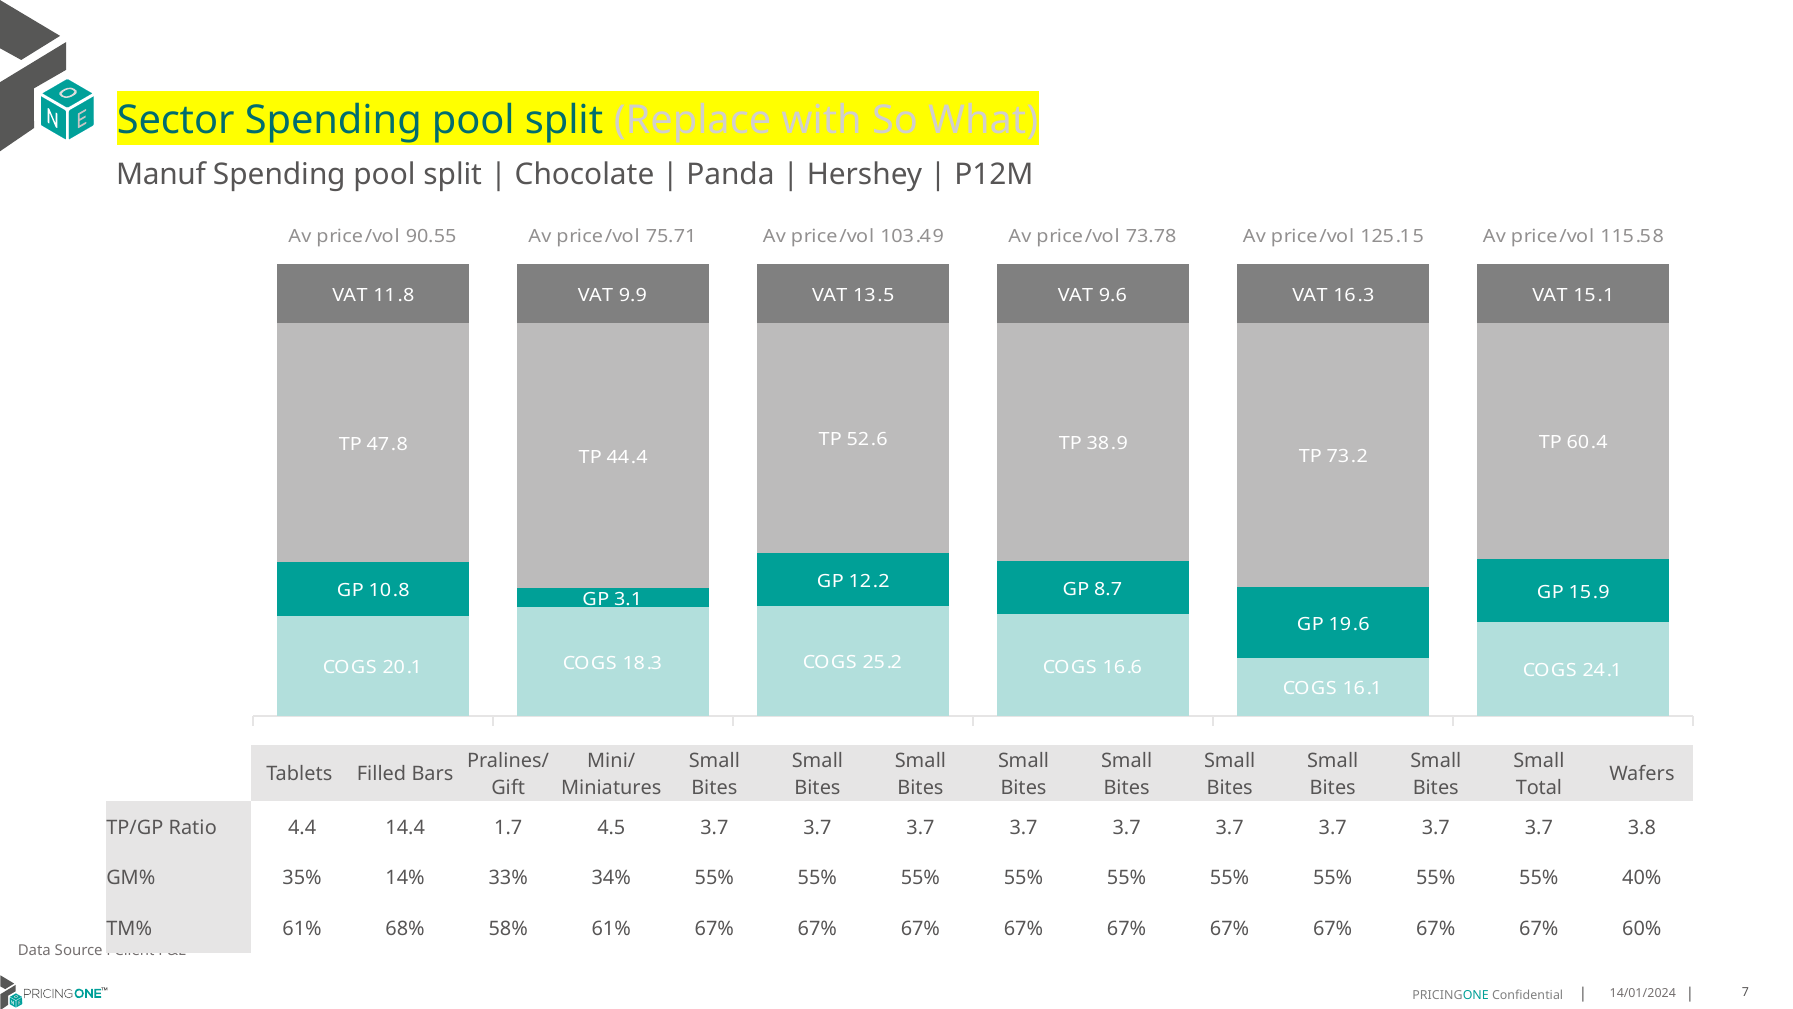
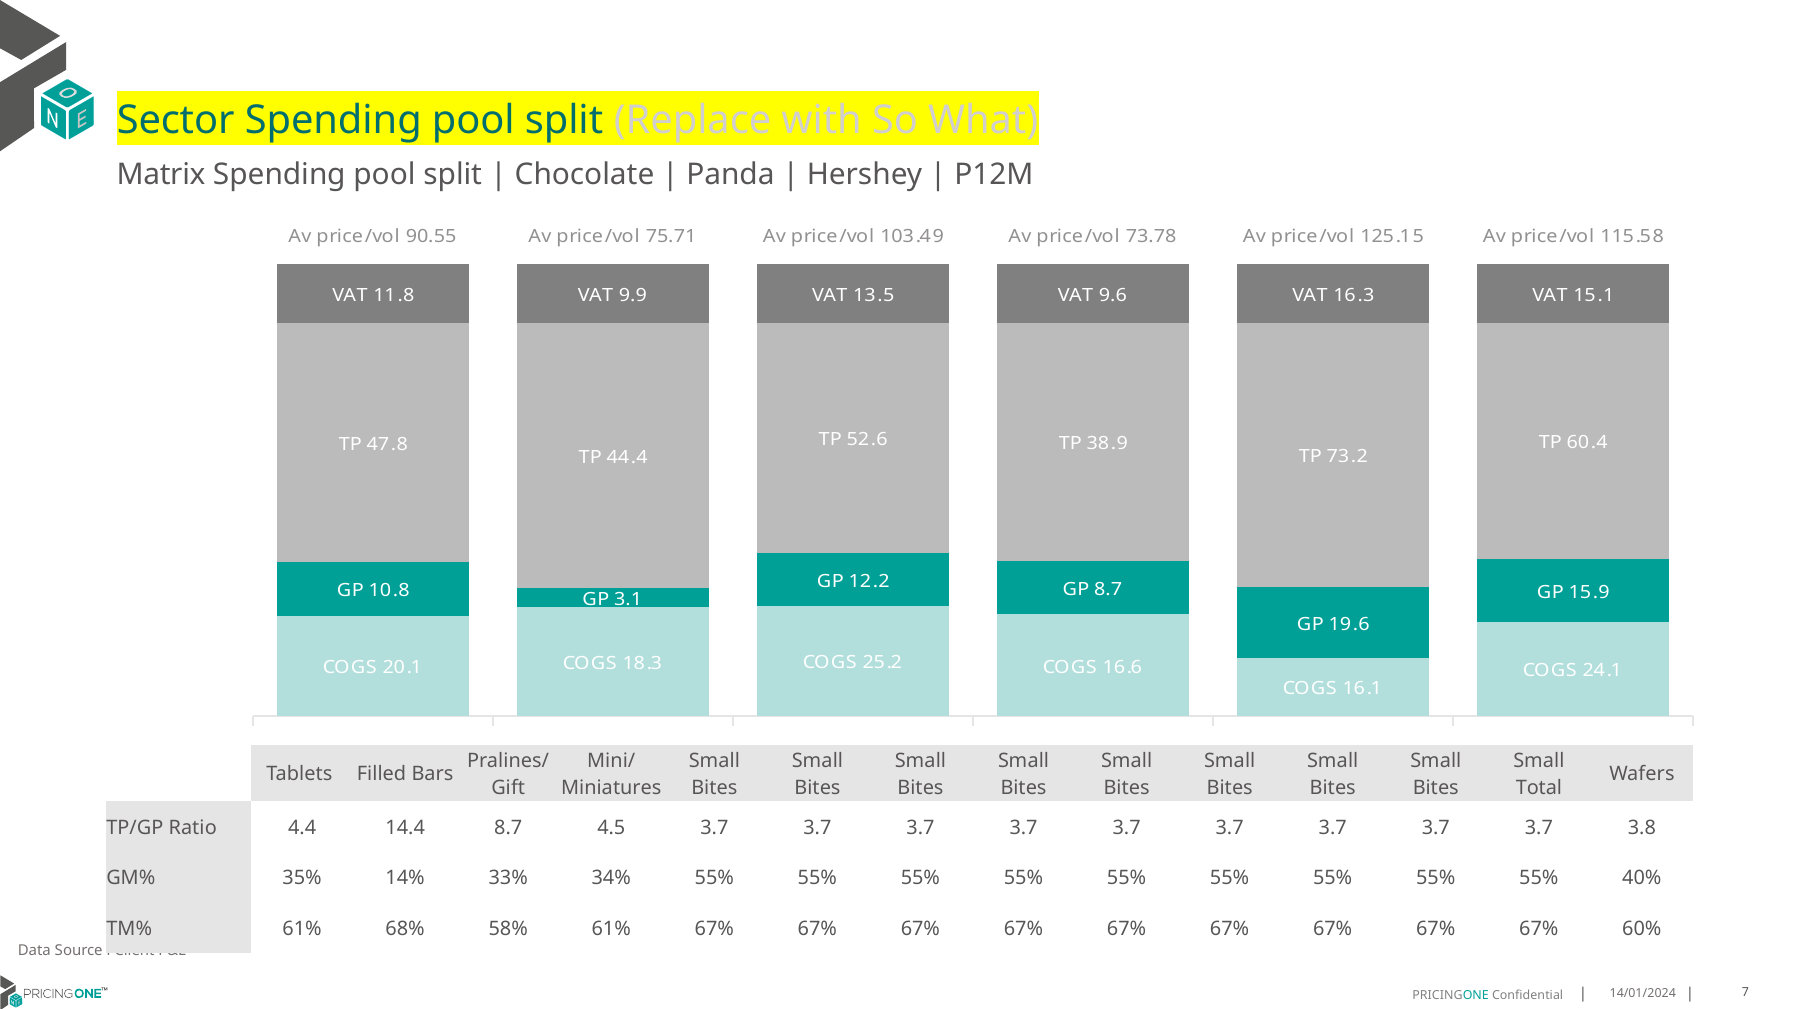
Manuf: Manuf -> Matrix
14.4 1.7: 1.7 -> 8.7
